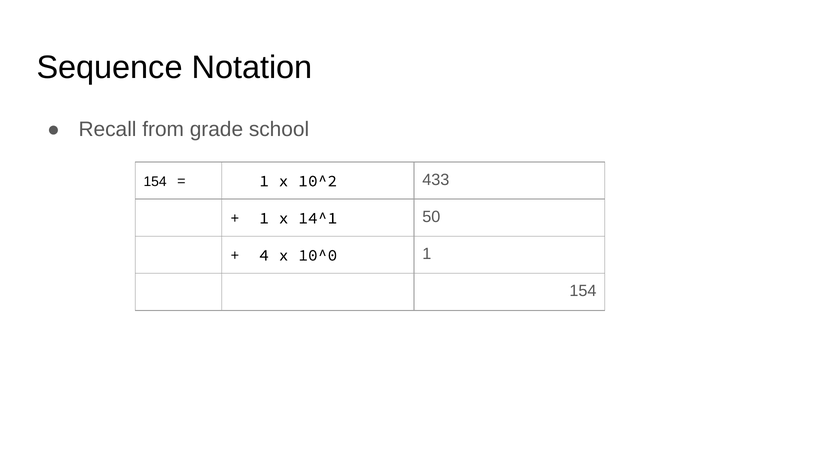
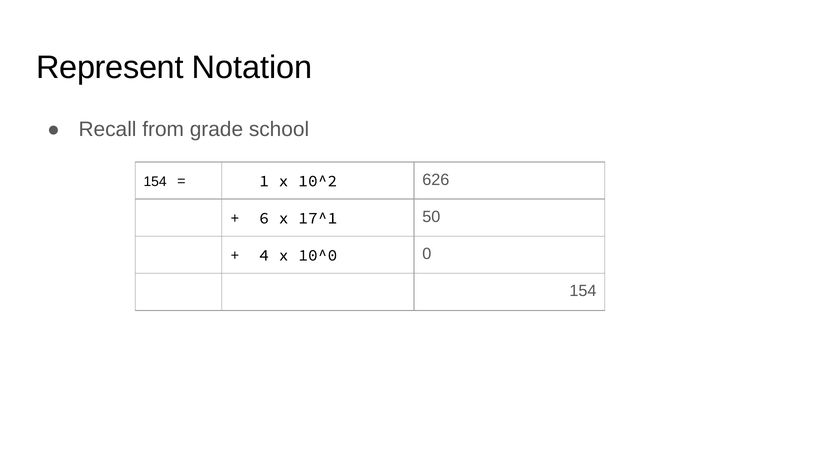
Sequence: Sequence -> Represent
433: 433 -> 626
1 at (264, 218): 1 -> 6
14^1: 14^1 -> 17^1
10^0 1: 1 -> 0
